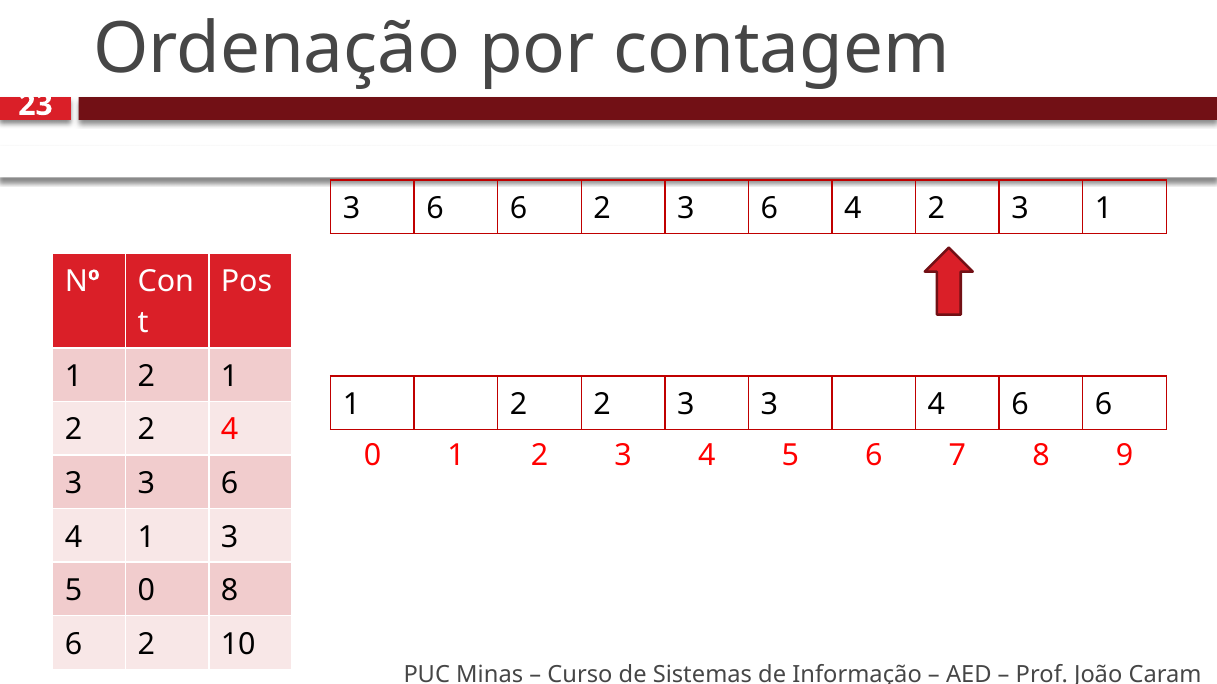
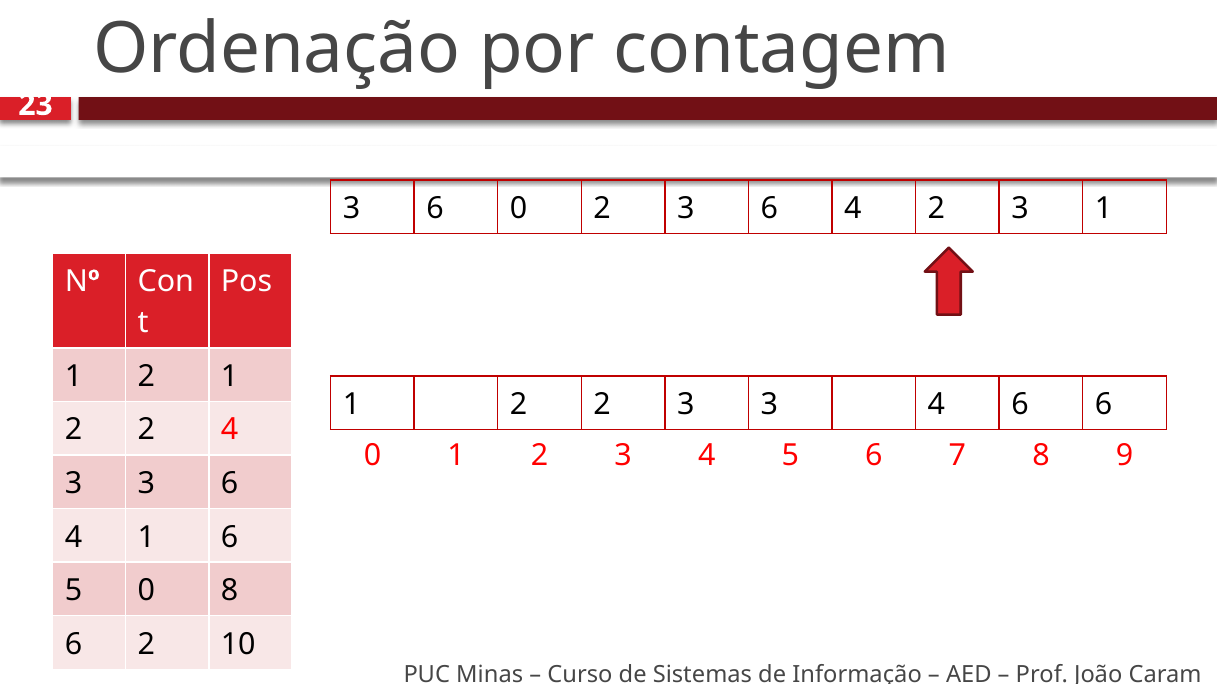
3 6 6: 6 -> 0
1 3: 3 -> 6
